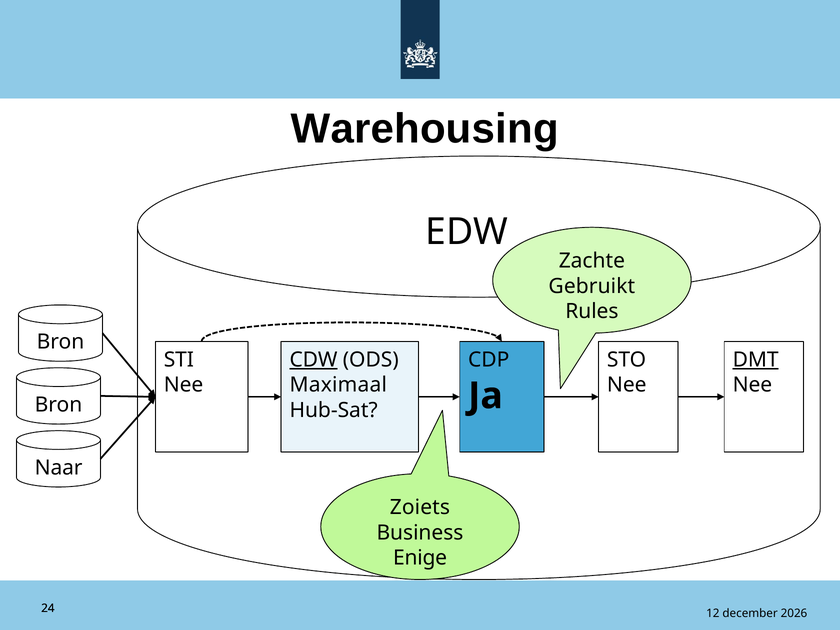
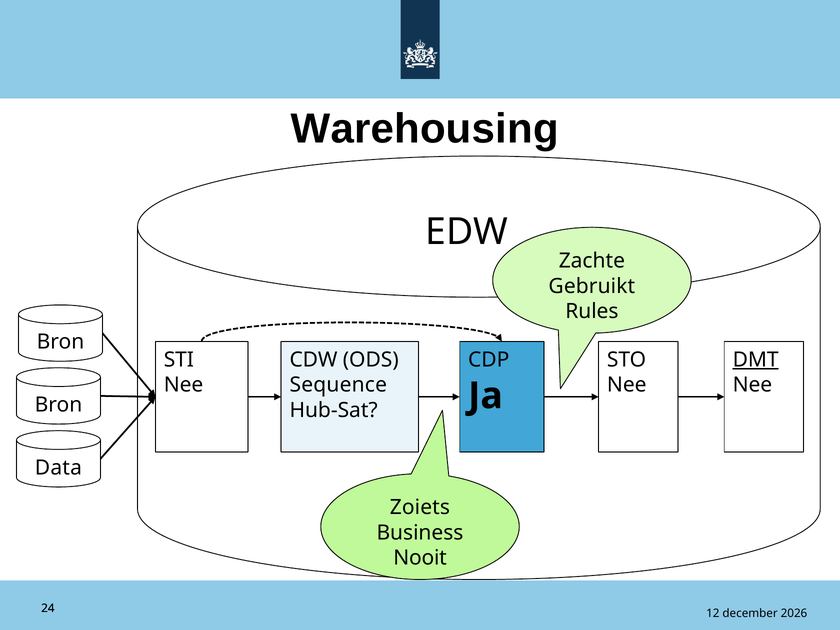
CDW underline: present -> none
Maximaal: Maximaal -> Sequence
Naar: Naar -> Data
Enige: Enige -> Nooit
